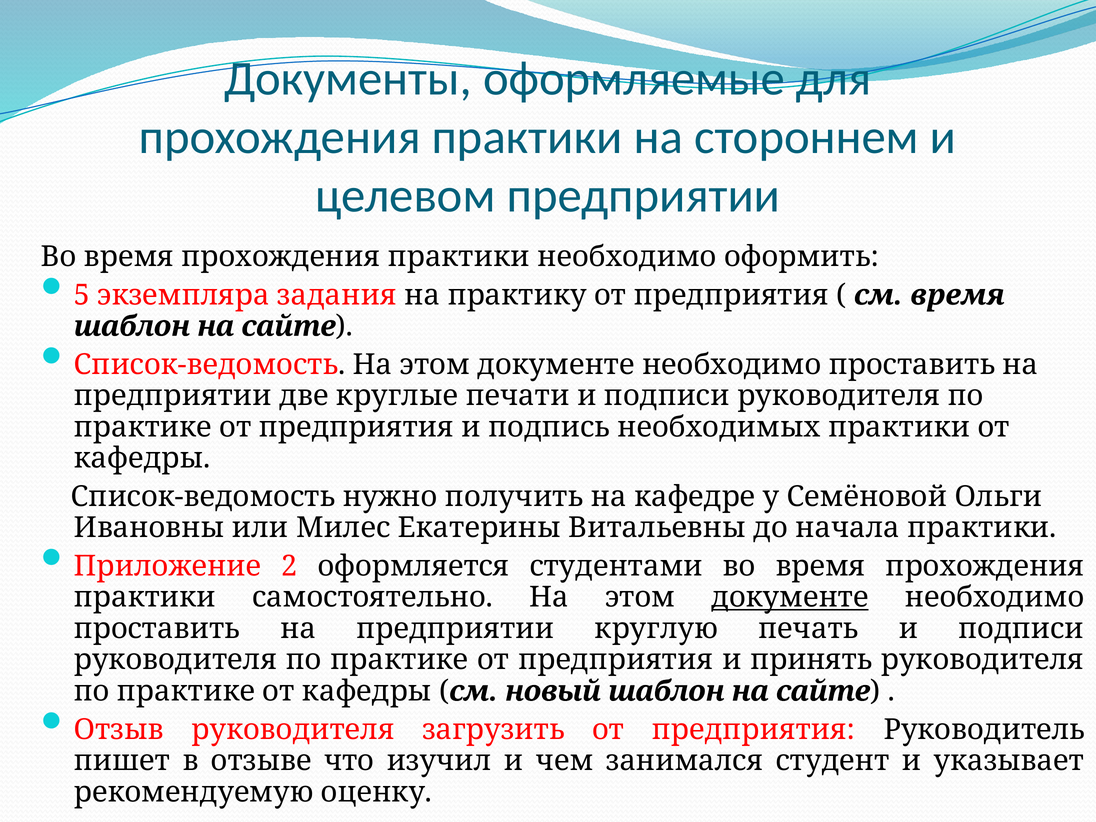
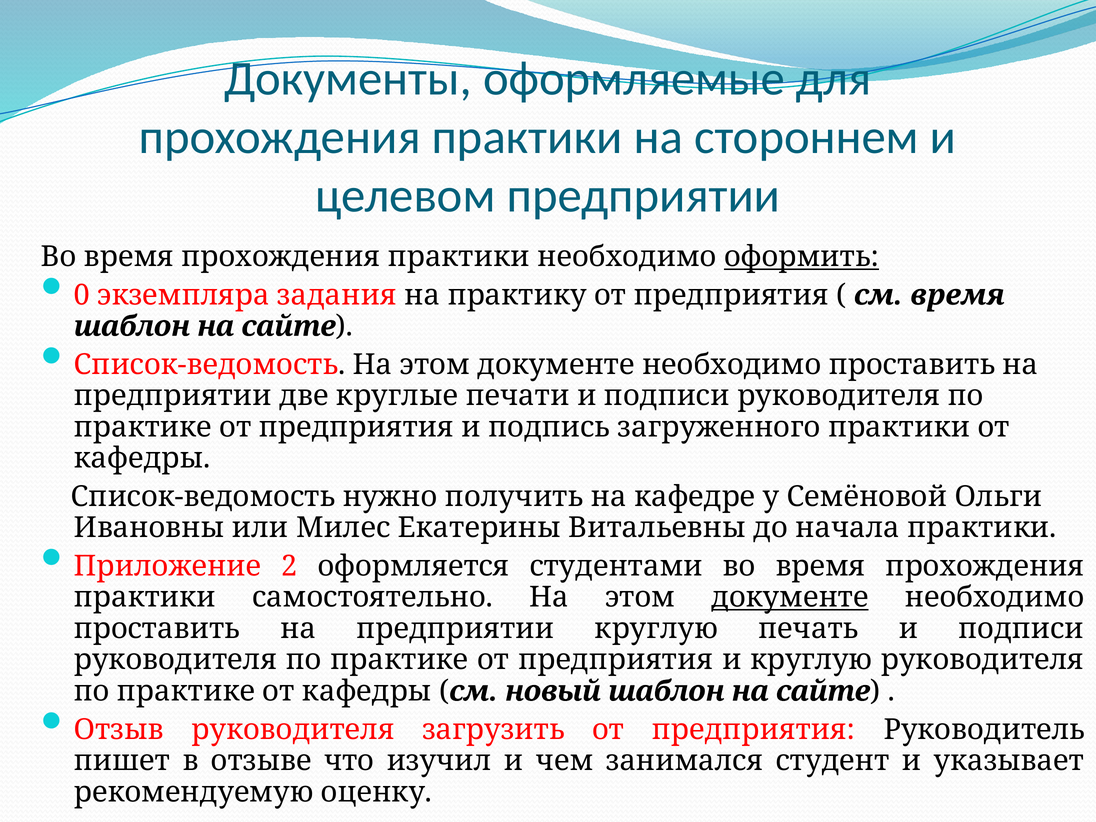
оформить underline: none -> present
5: 5 -> 0
необходимых: необходимых -> загруженного
и принять: принять -> круглую
